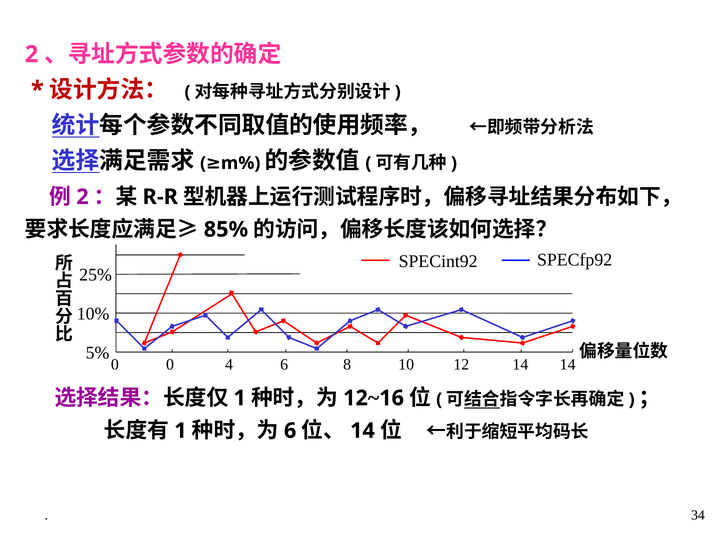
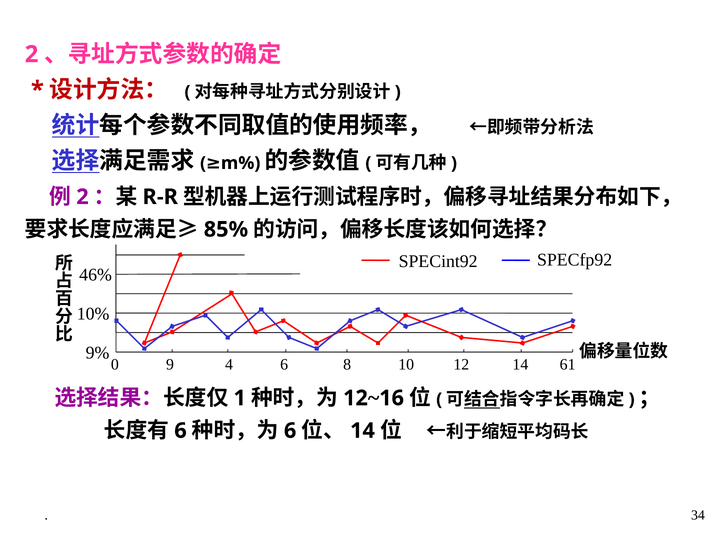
25%: 25% -> 46%
5%: 5% -> 9%
0 0: 0 -> 9
14 14: 14 -> 61
1 at (180, 431): 1 -> 6
